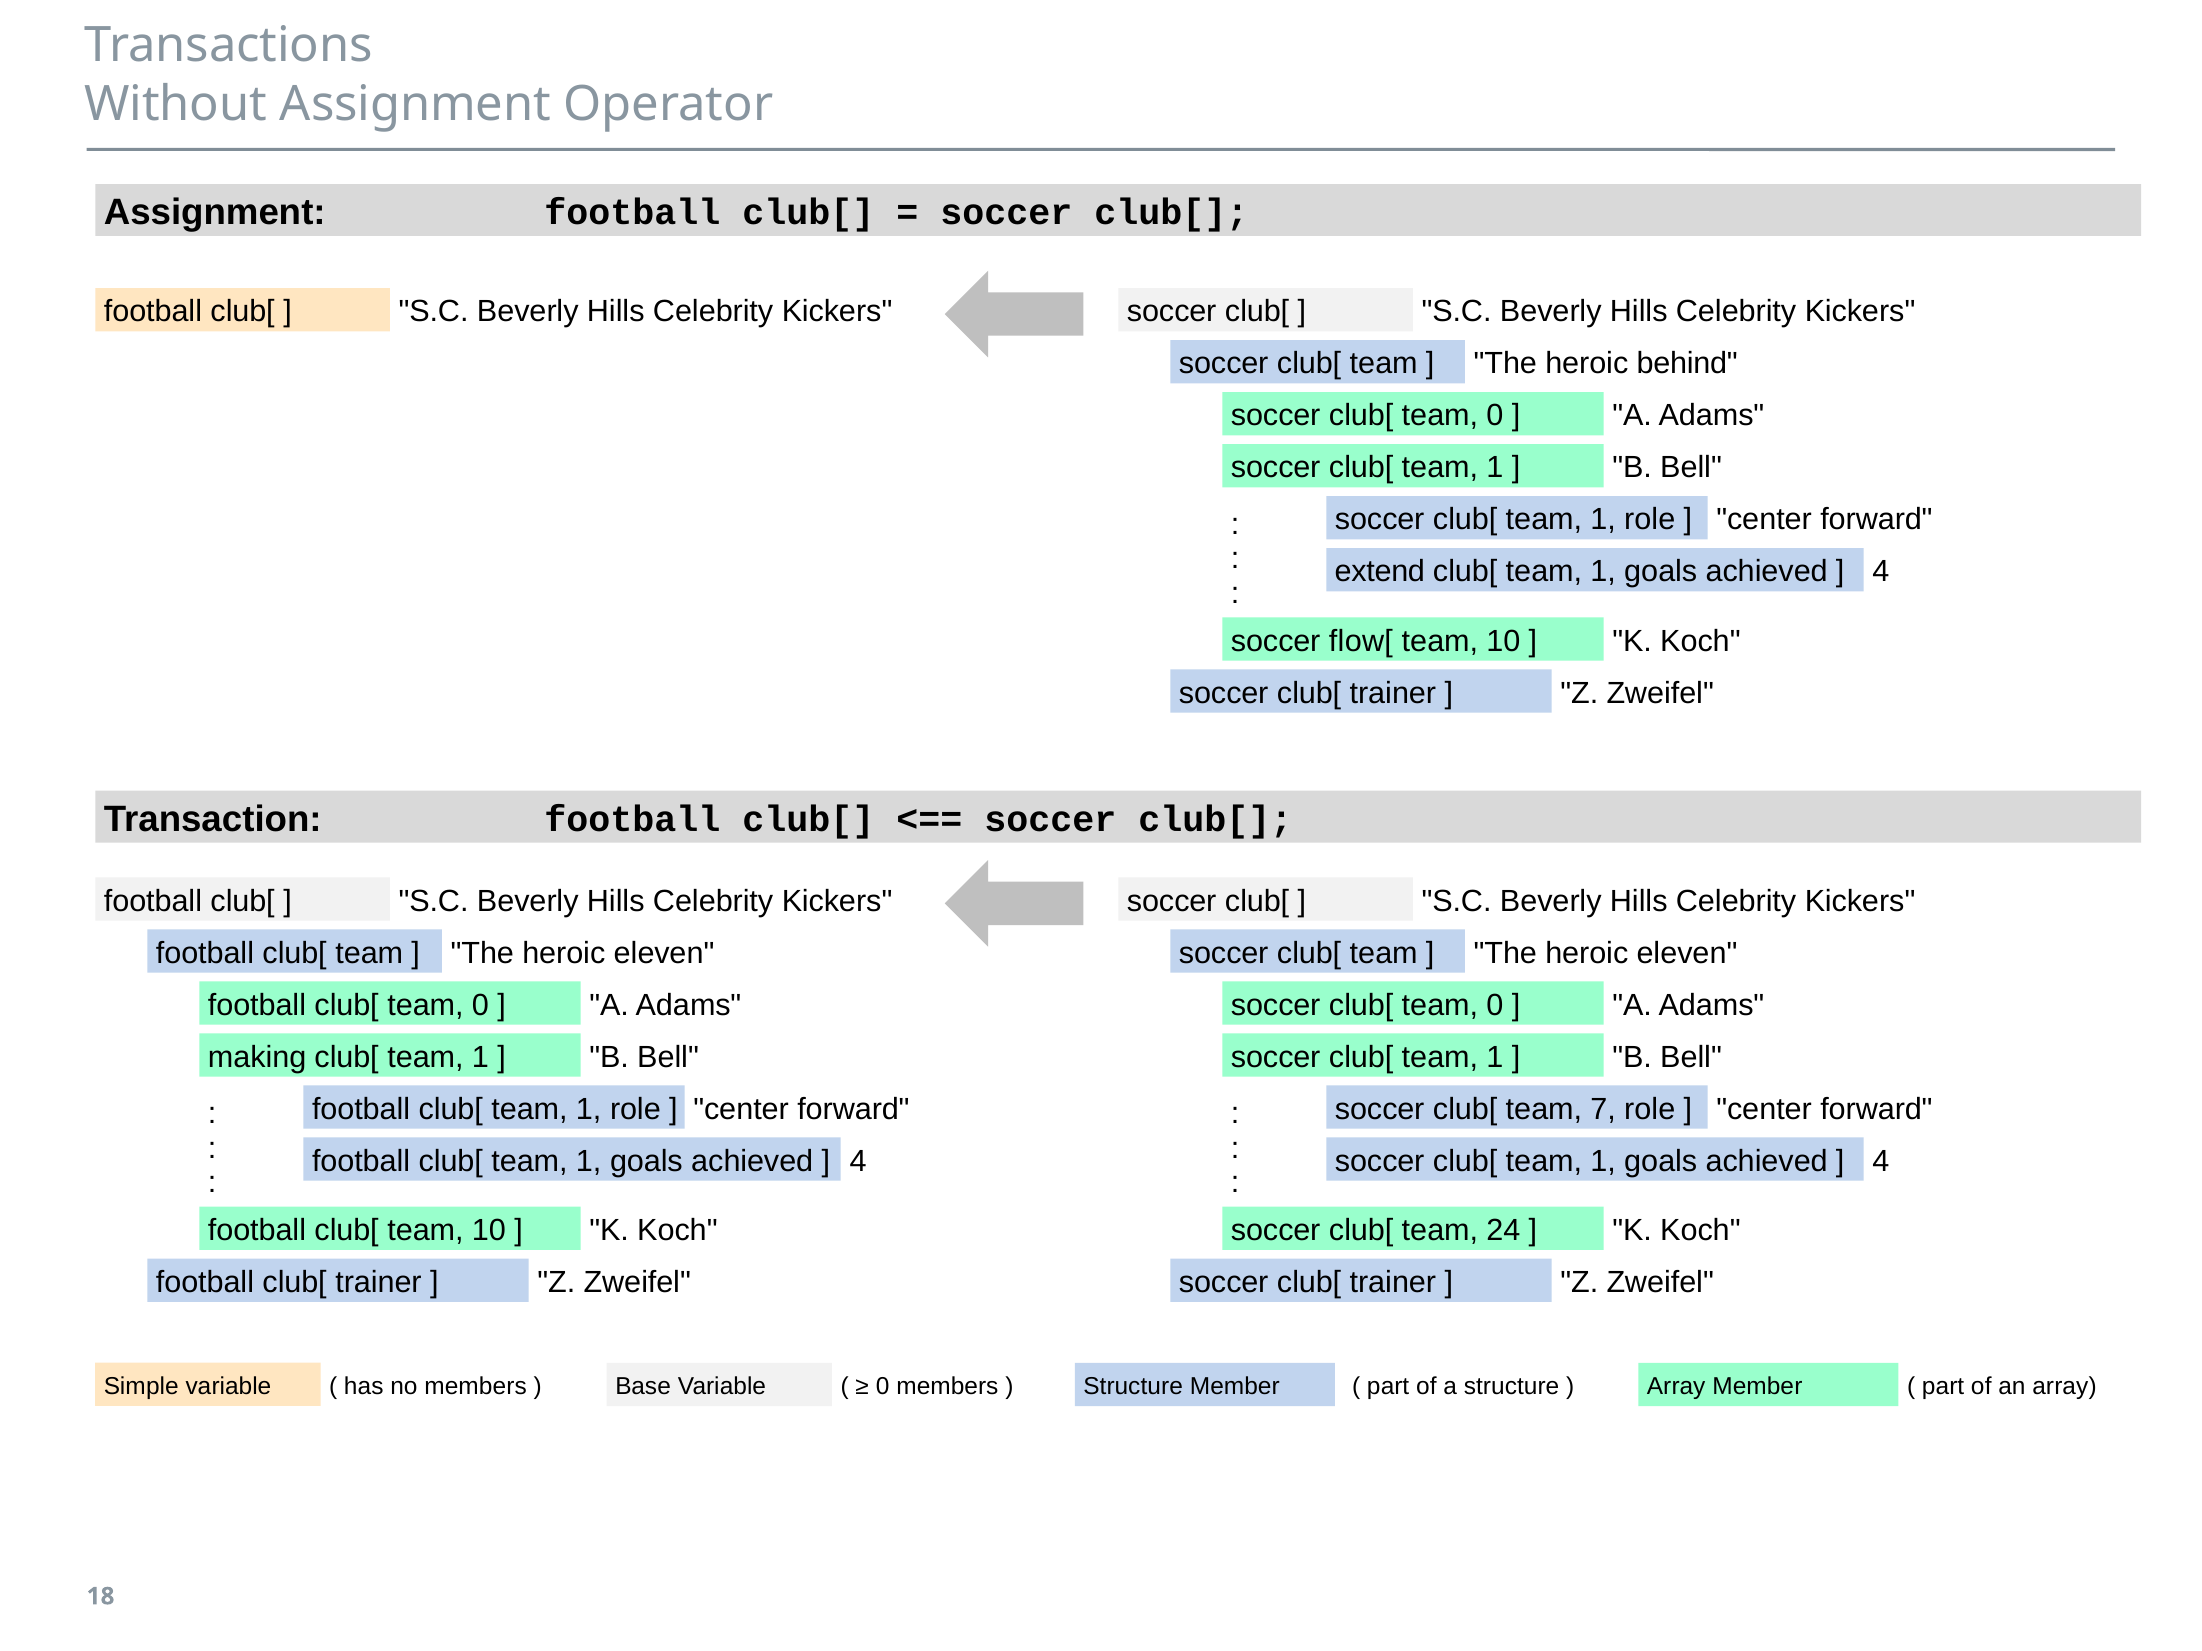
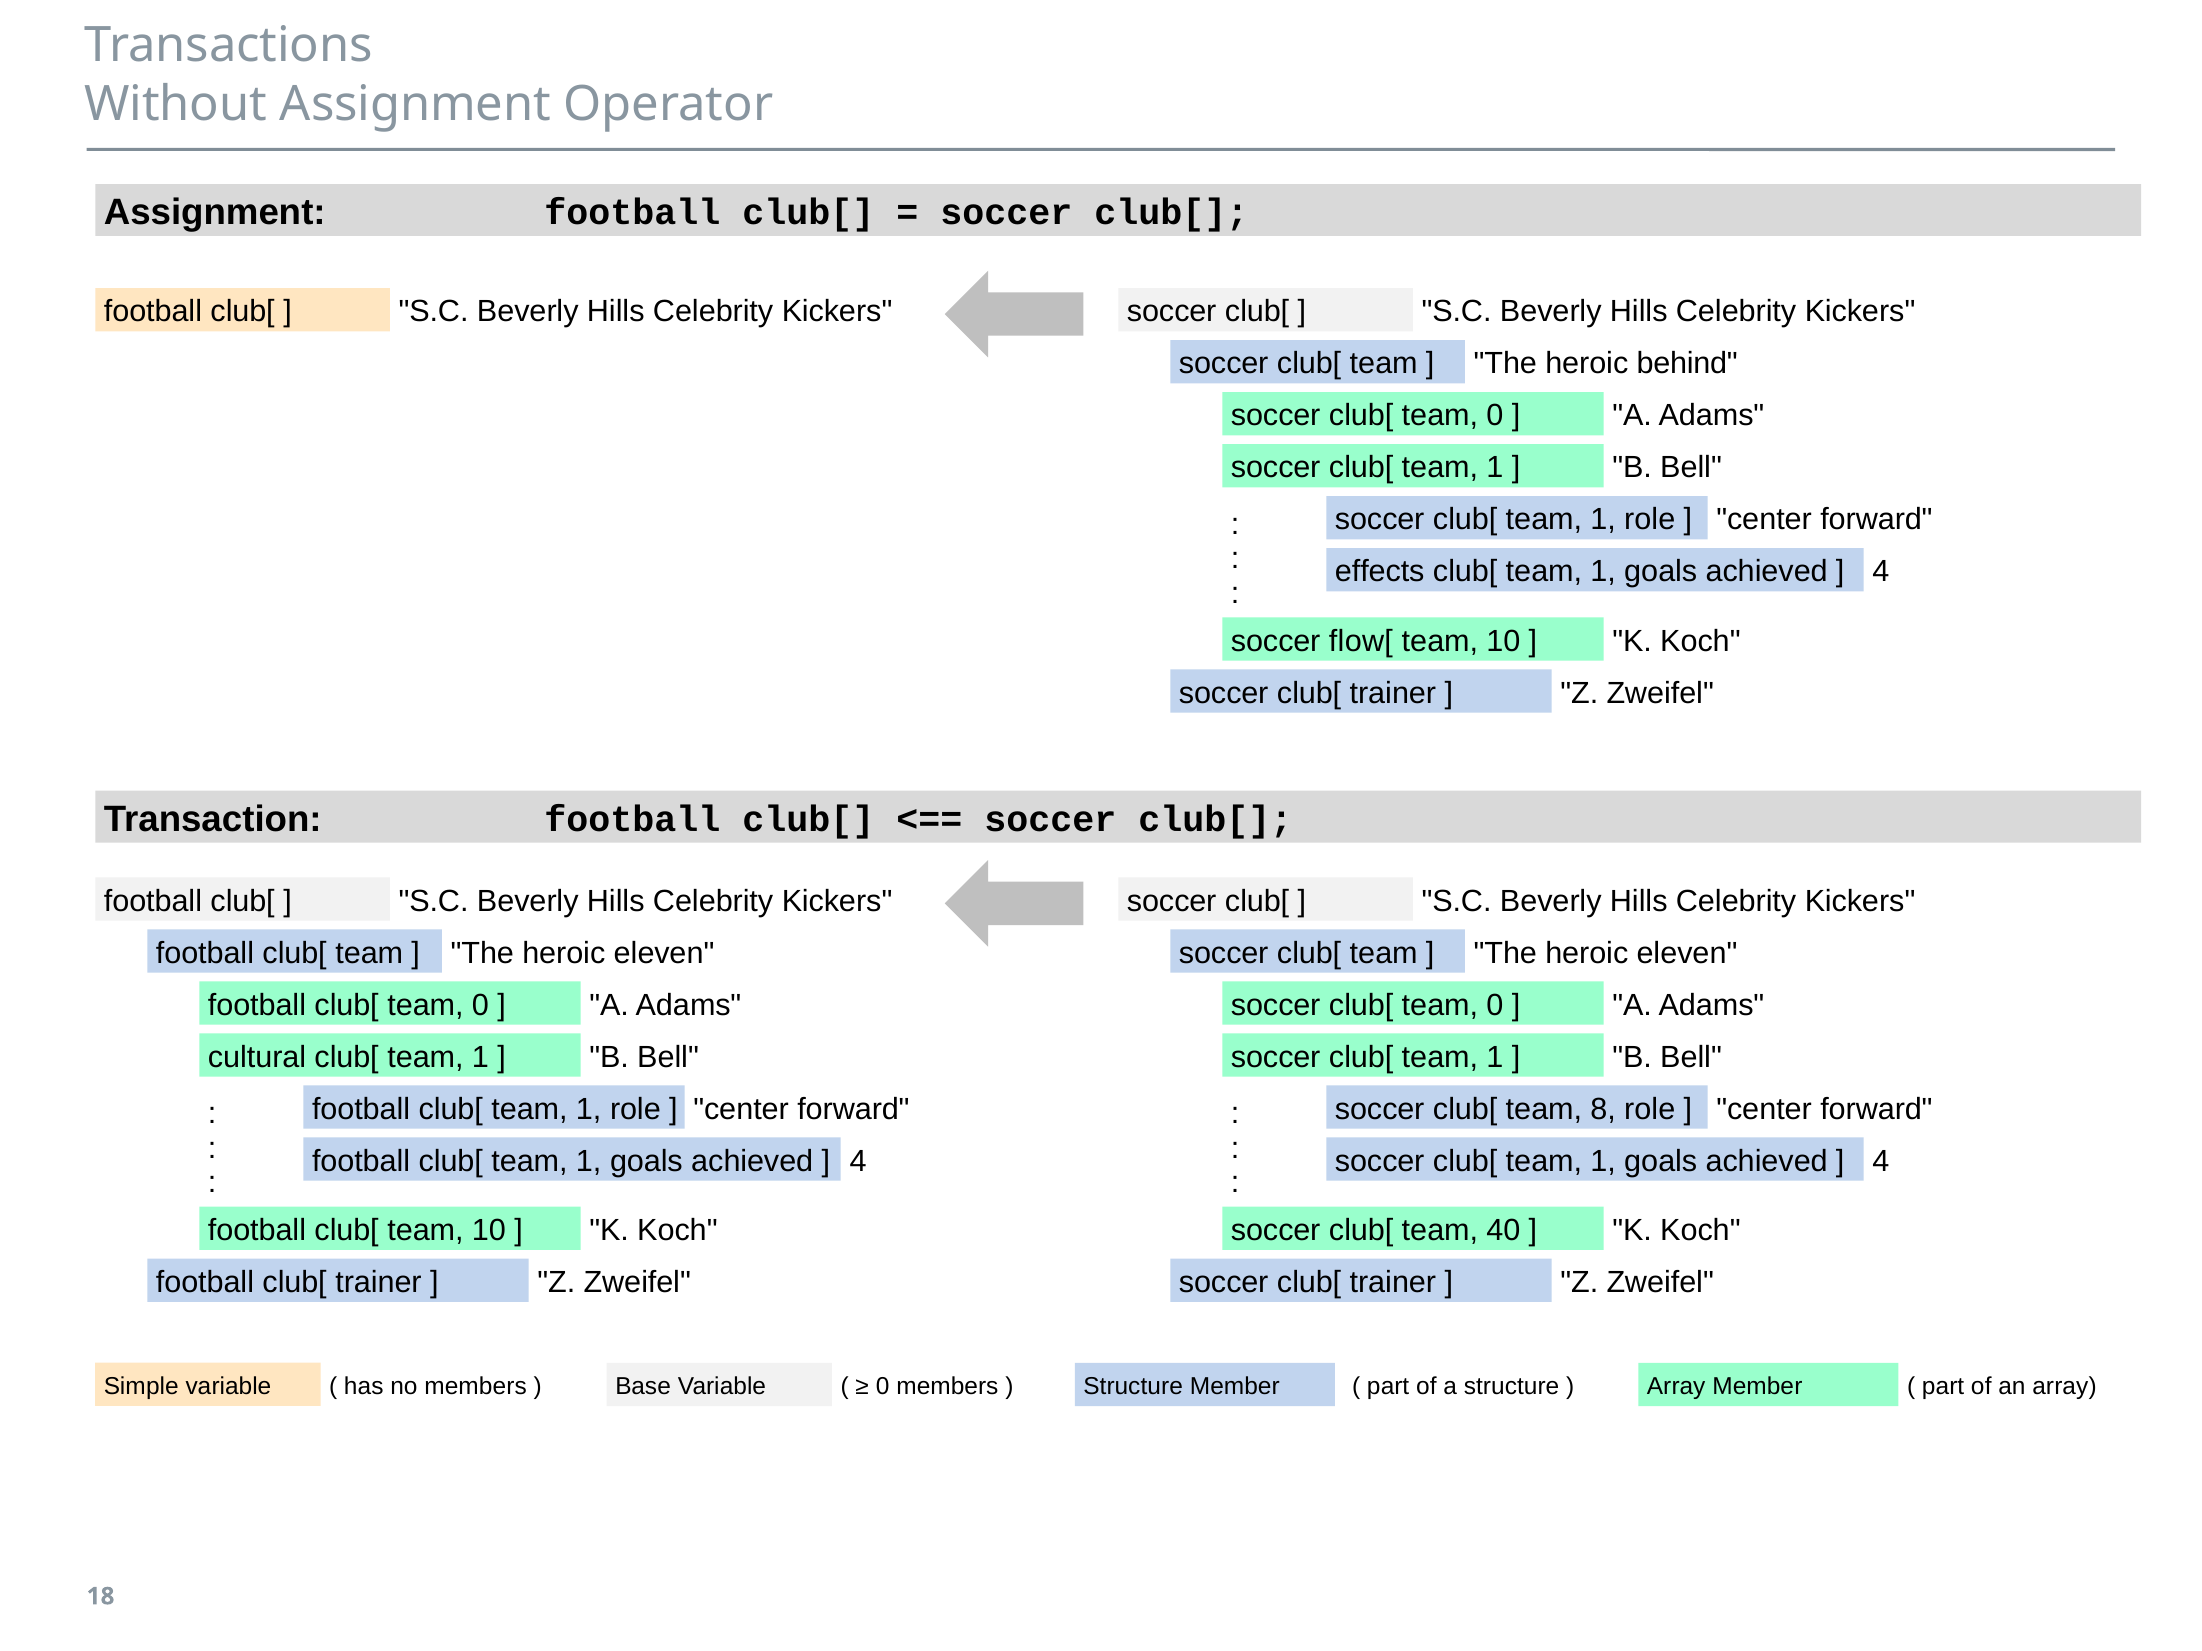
extend: extend -> effects
making: making -> cultural
7: 7 -> 8
24: 24 -> 40
